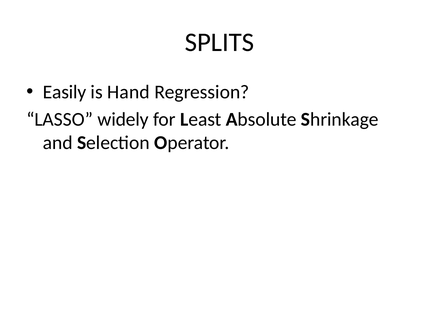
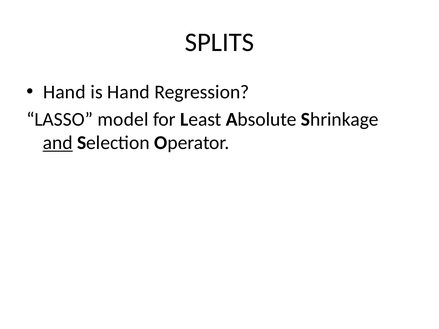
Easily at (65, 92): Easily -> Hand
widely: widely -> model
and underline: none -> present
